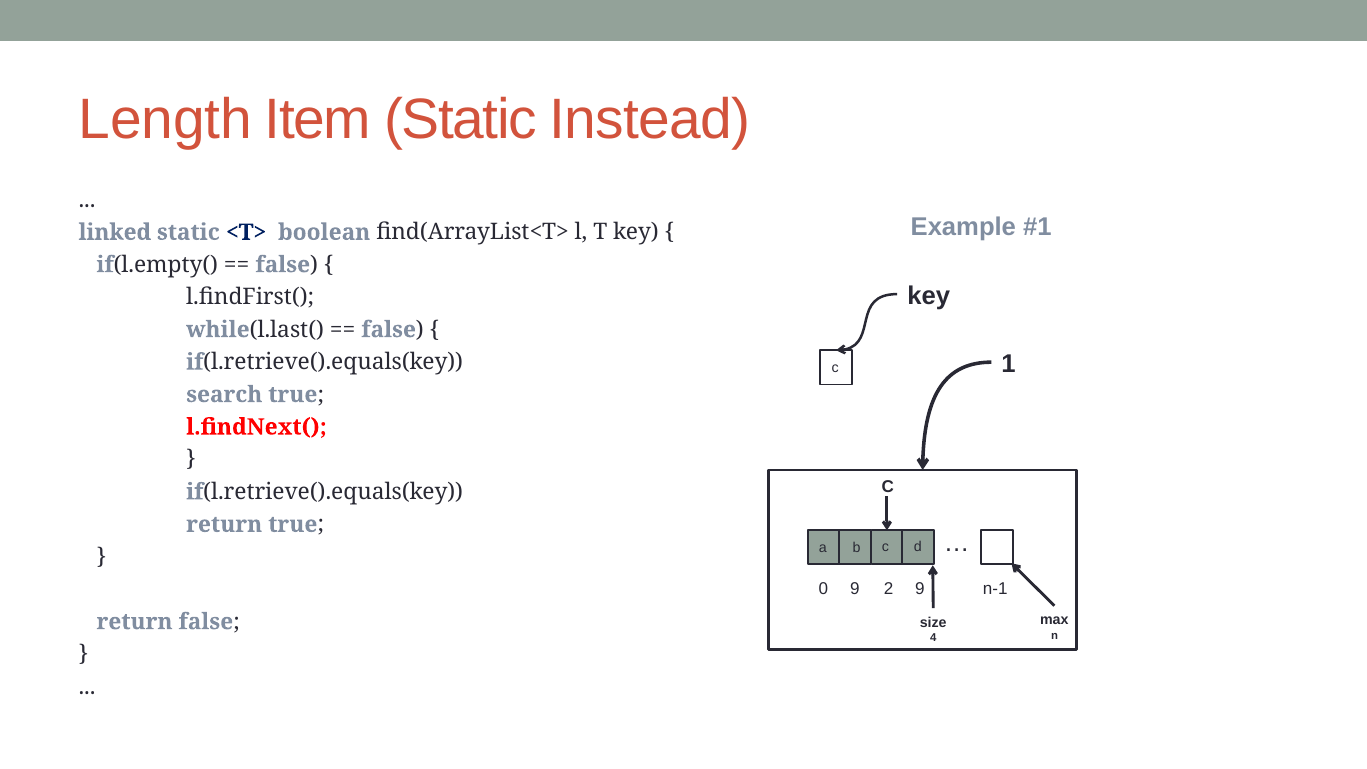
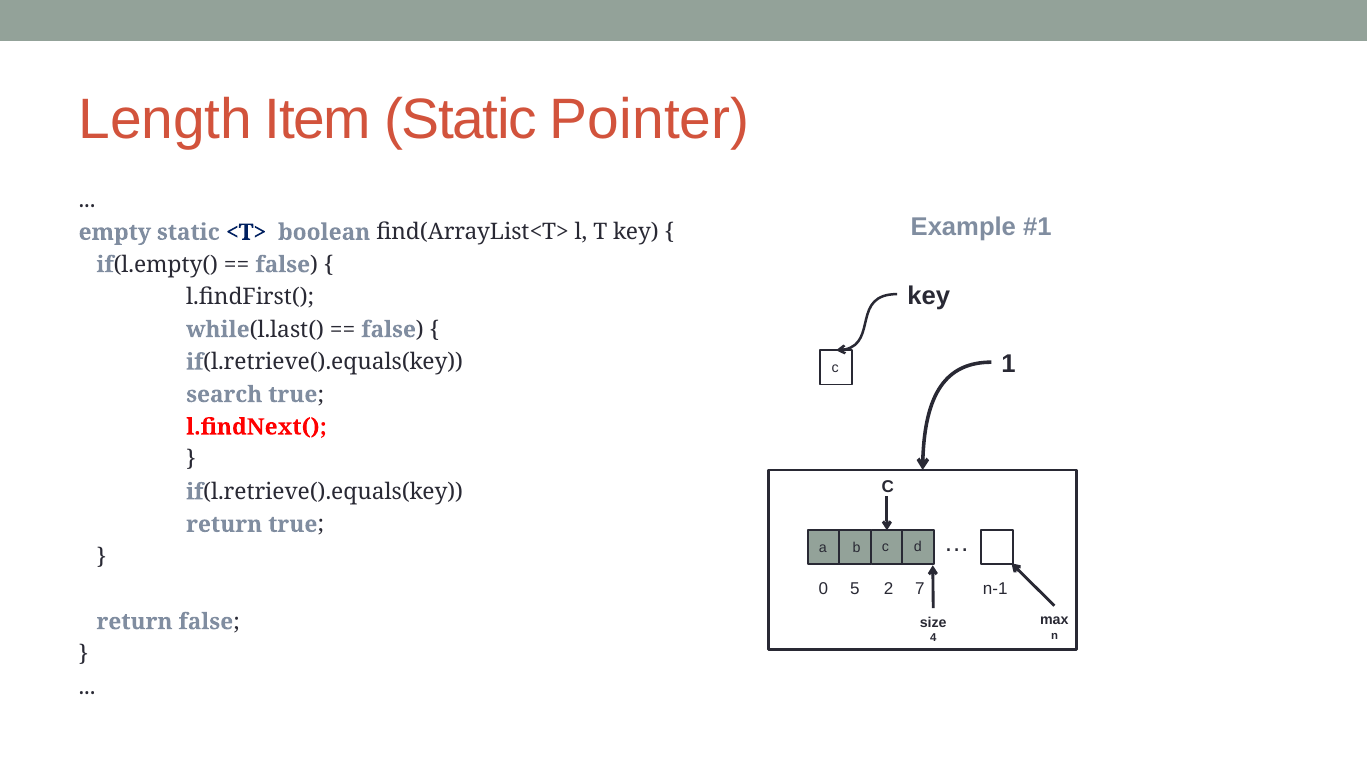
Instead: Instead -> Pointer
linked: linked -> empty
0 9: 9 -> 5
2 9: 9 -> 7
